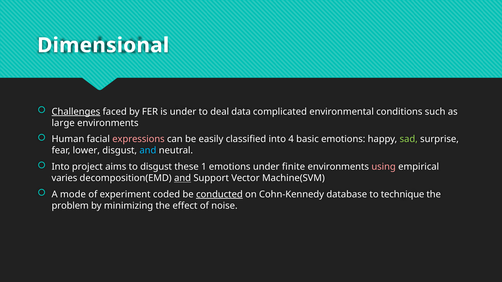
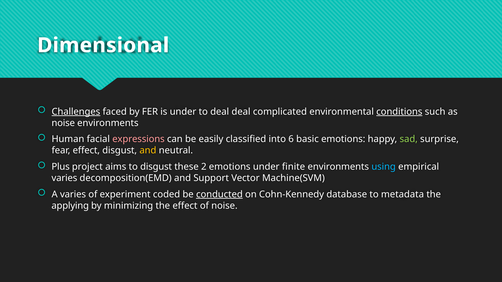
deal data: data -> deal
conditions underline: none -> present
large at (63, 123): large -> noise
4: 4 -> 6
fear lower: lower -> effect
and at (148, 151) colour: light blue -> yellow
Into at (61, 167): Into -> Plus
1: 1 -> 2
using colour: pink -> light blue
and at (183, 178) underline: present -> none
A mode: mode -> varies
technique: technique -> metadata
problem: problem -> applying
